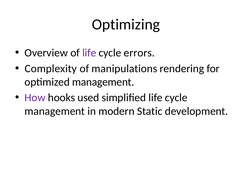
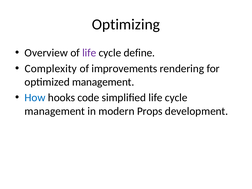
errors: errors -> define
manipulations: manipulations -> improvements
How colour: purple -> blue
used: used -> code
Static: Static -> Props
